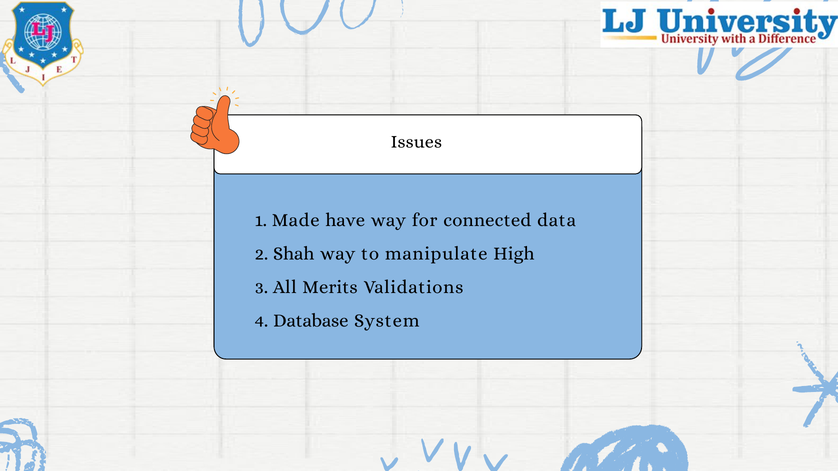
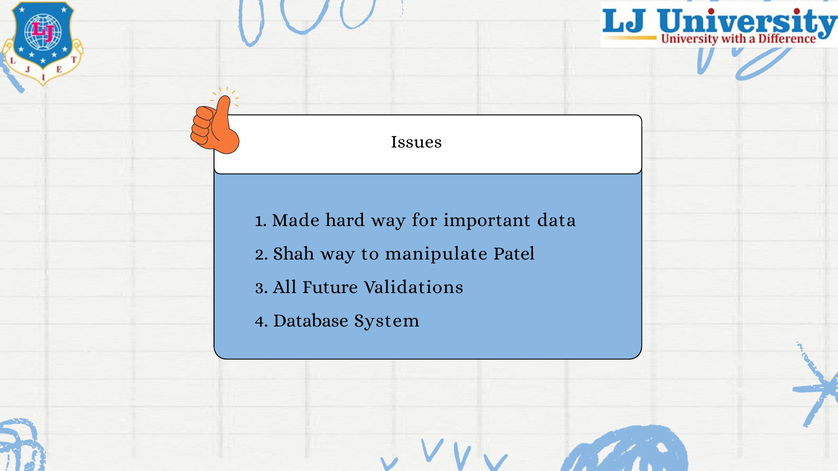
have: have -> hard
connected: connected -> important
High: High -> Patel
Merits: Merits -> Future
